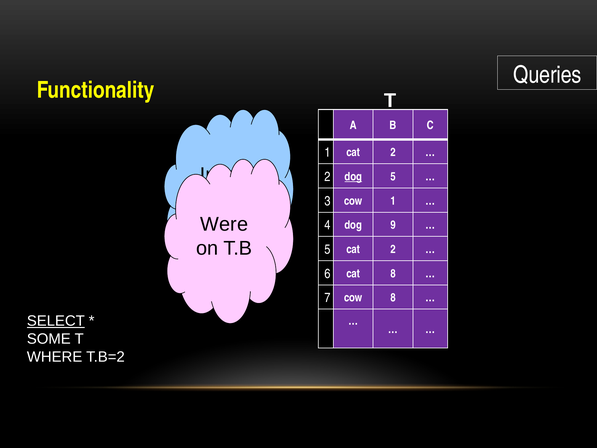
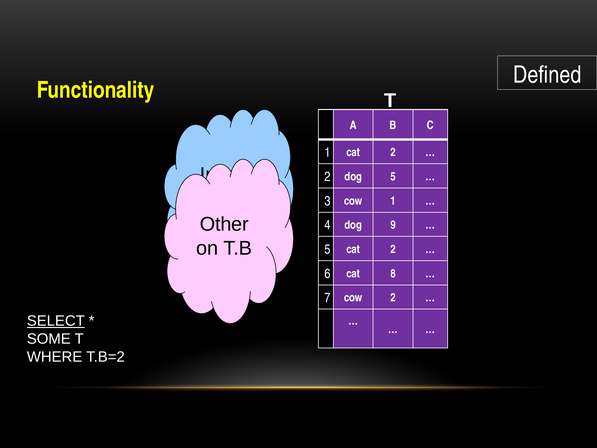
Queries: Queries -> Defined
dog at (353, 177) underline: present -> none
Were: Were -> Other
cow 8: 8 -> 2
